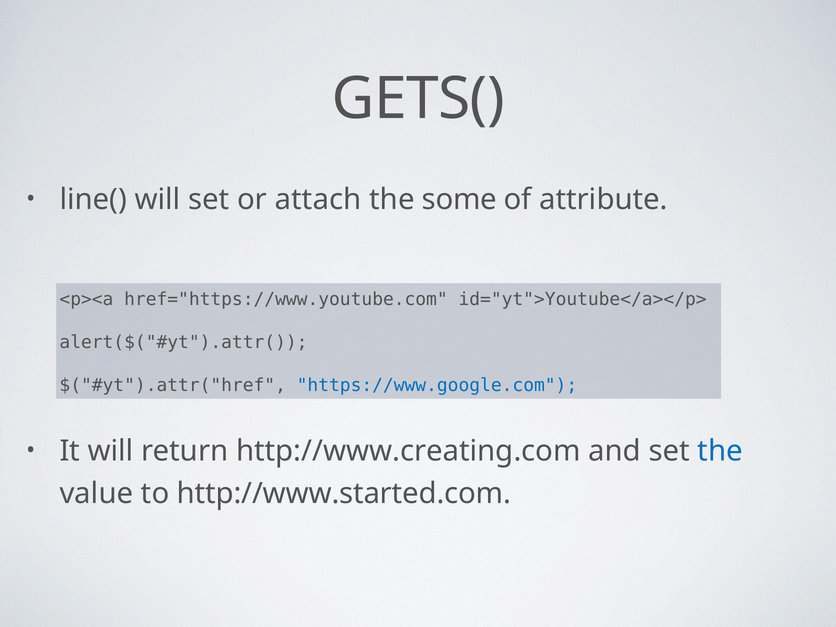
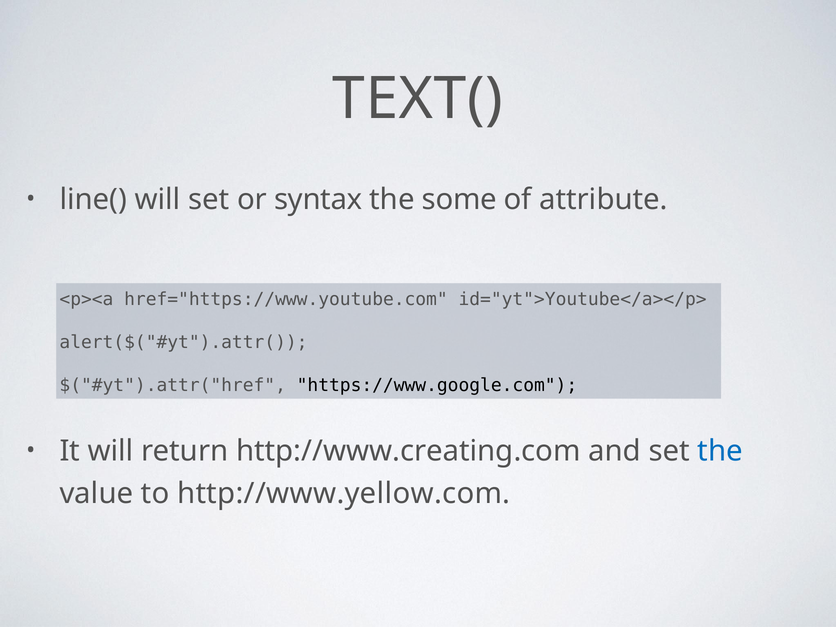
GETS(: GETS( -> TEXT(
attach: attach -> syntax
https://www.google.com colour: blue -> black
http://www.started.com: http://www.started.com -> http://www.yellow.com
